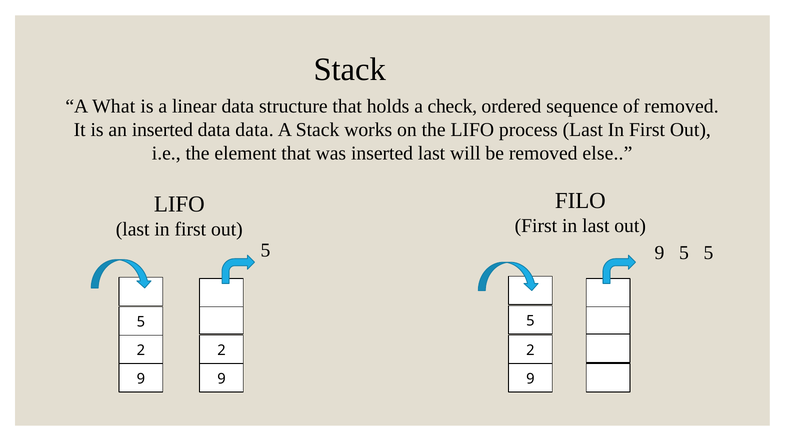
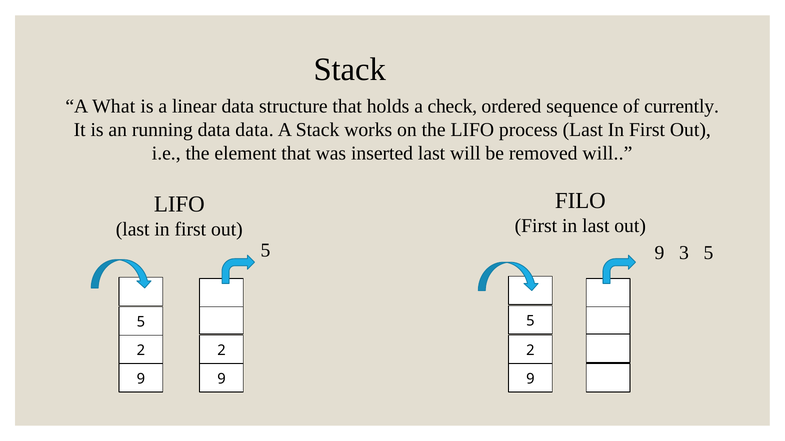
of removed: removed -> currently
an inserted: inserted -> running
removed else: else -> will
9 5: 5 -> 3
